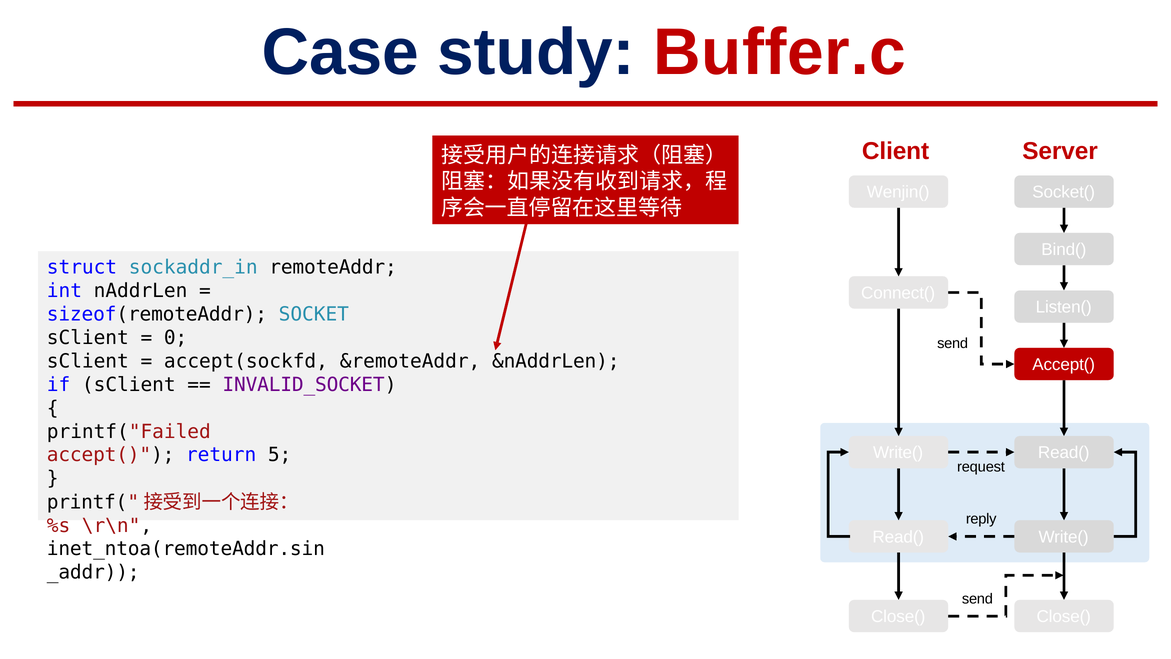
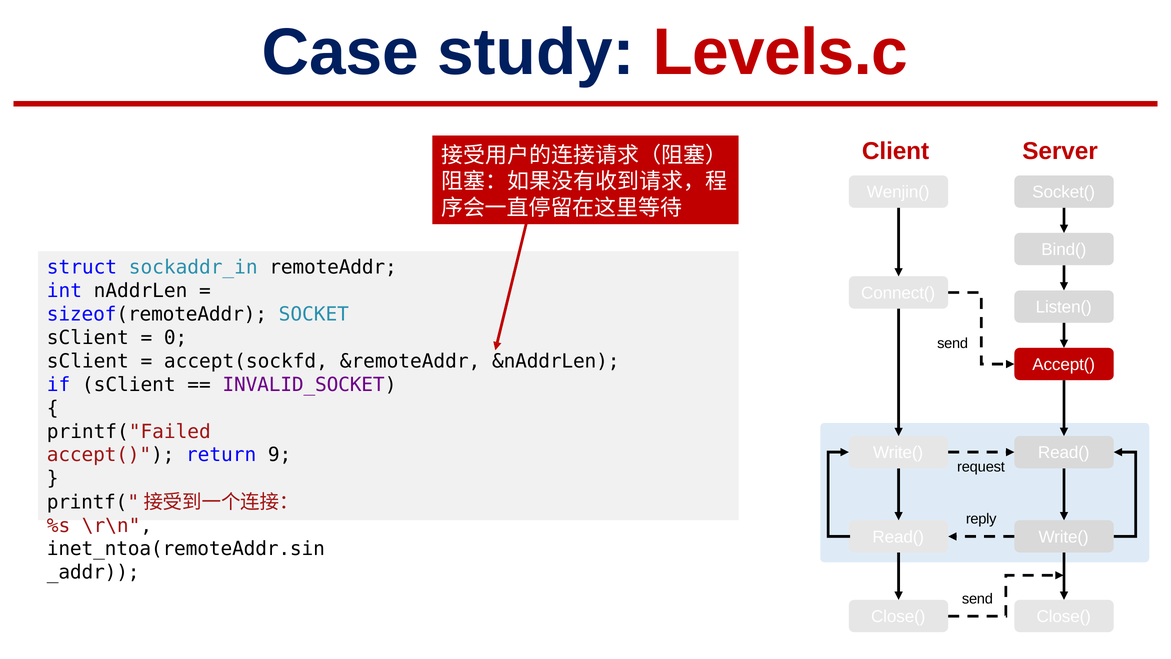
Buffer.c: Buffer.c -> Levels.c
5: 5 -> 9
